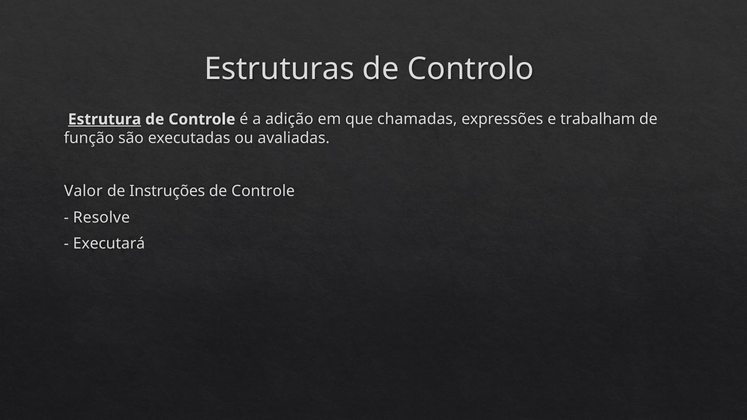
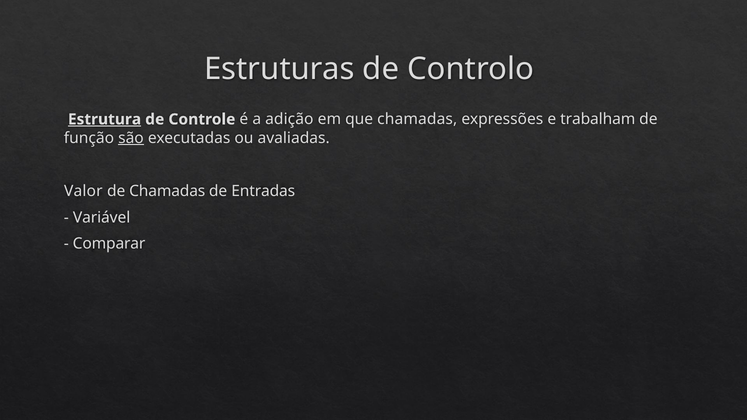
são underline: none -> present
de Instruções: Instruções -> Chamadas
Controle at (263, 191): Controle -> Entradas
Resolve: Resolve -> Variável
Executará: Executará -> Comparar
